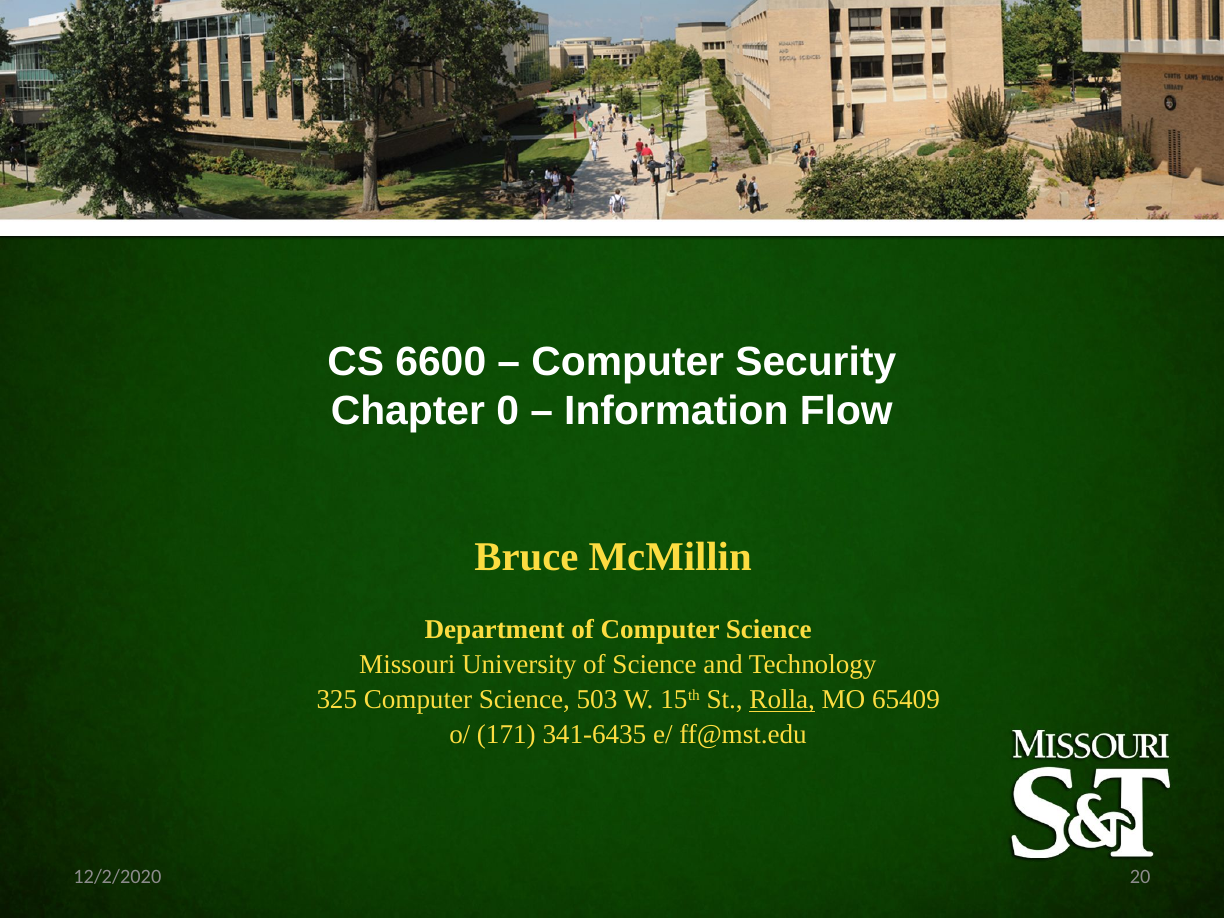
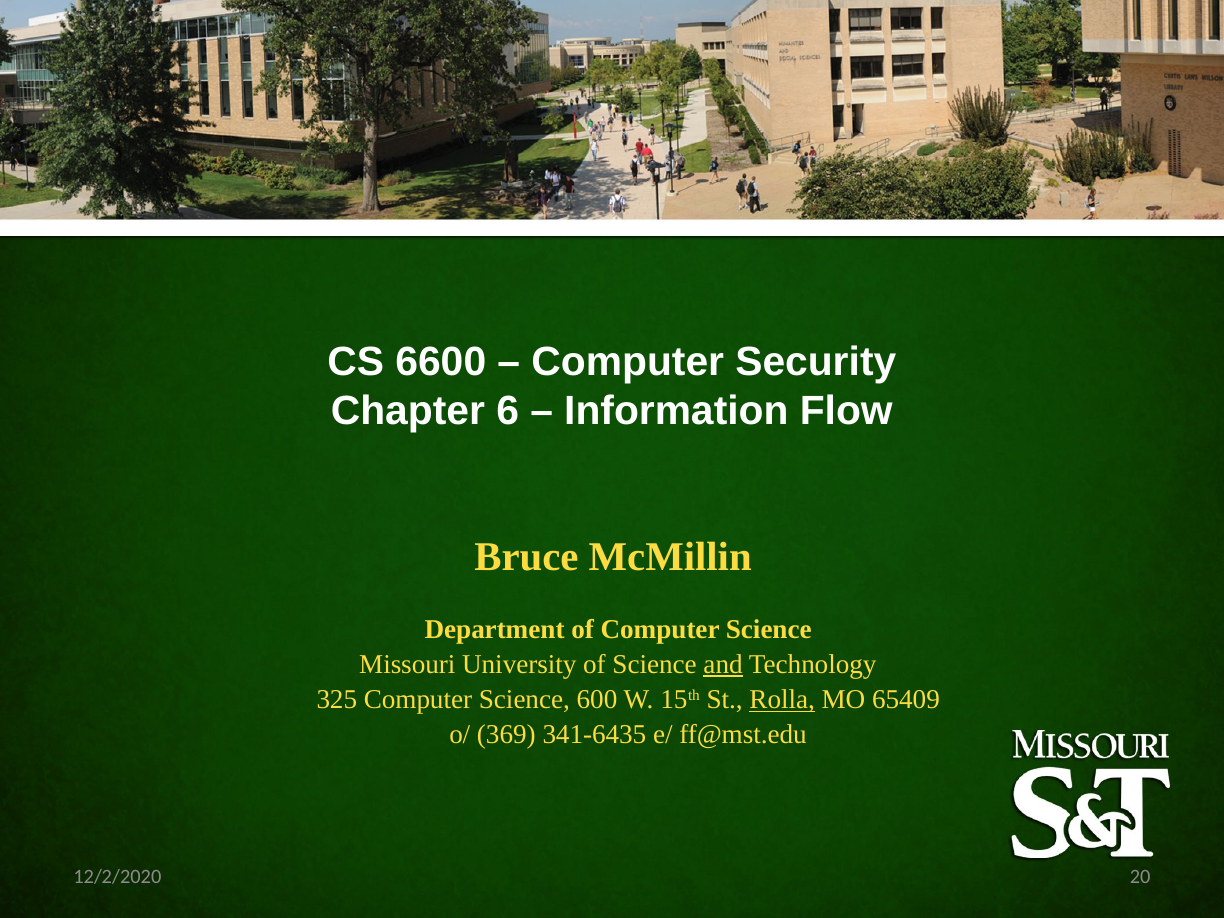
0: 0 -> 6
and at (723, 665) underline: none -> present
503: 503 -> 600
171: 171 -> 369
